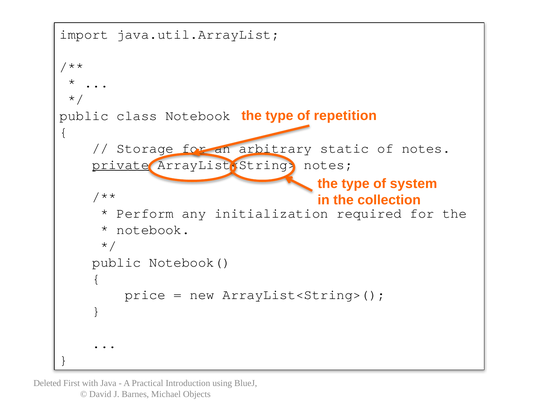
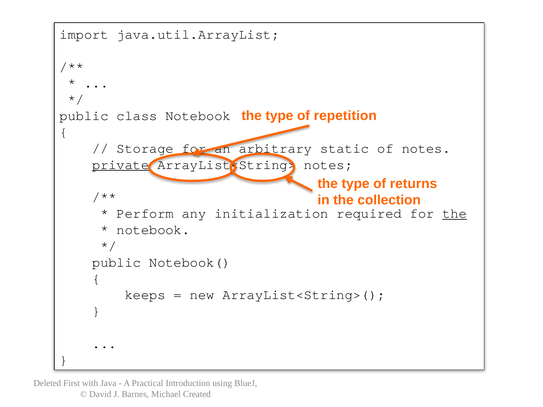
system: system -> returns
the at (455, 214) underline: none -> present
price: price -> keeps
Objects: Objects -> Created
